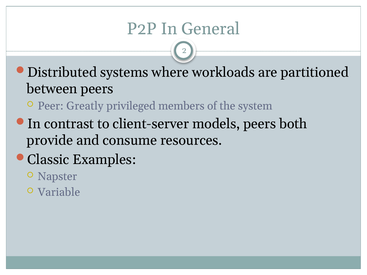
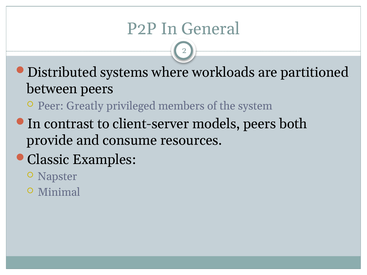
Variable: Variable -> Minimal
